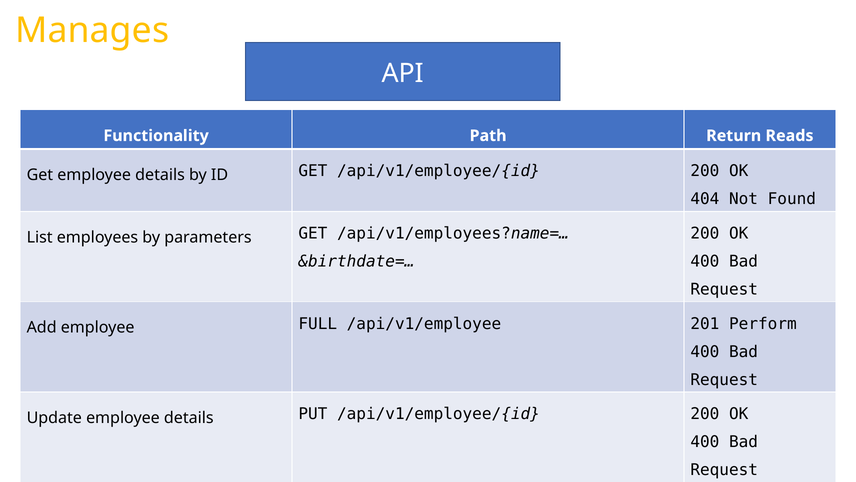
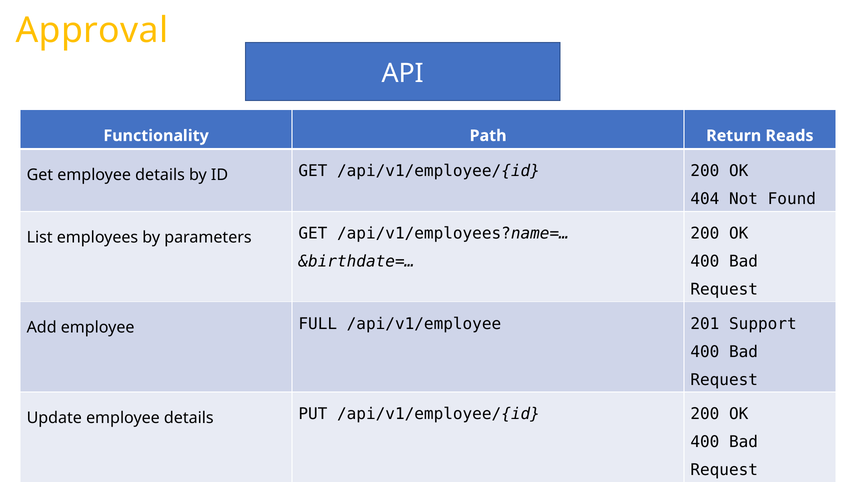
Manages: Manages -> Approval
Perform: Perform -> Support
